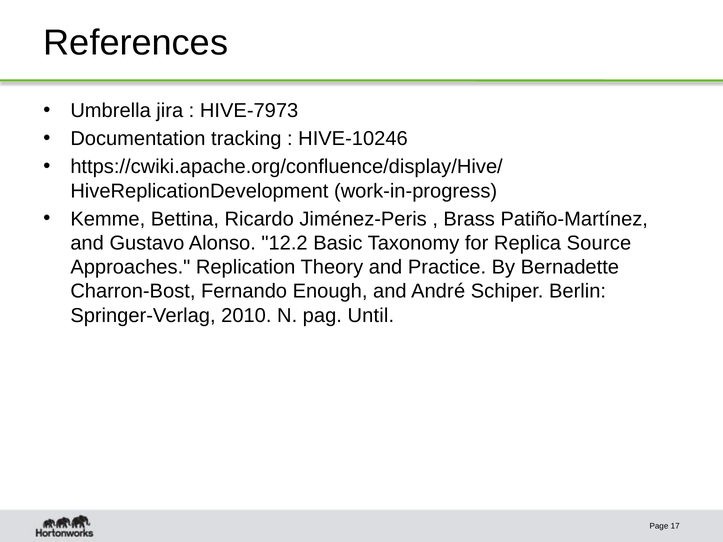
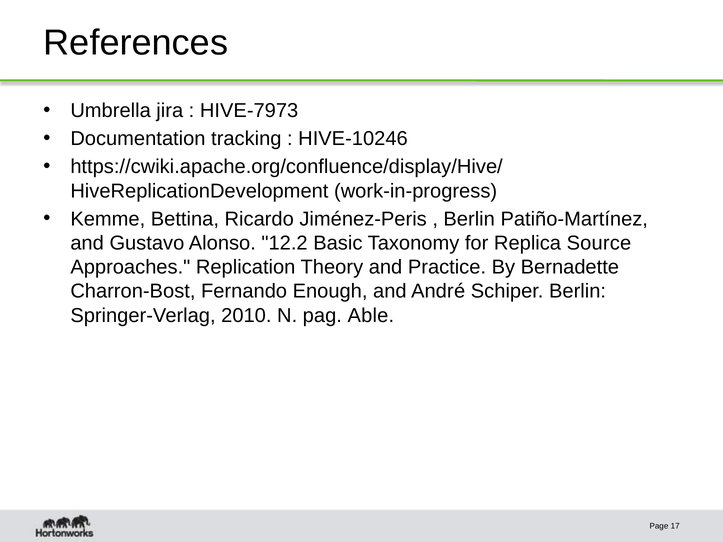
Brass at (469, 219): Brass -> Berlin
Until: Until -> Able
